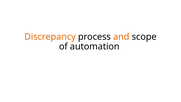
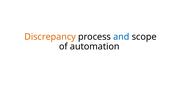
and colour: orange -> blue
